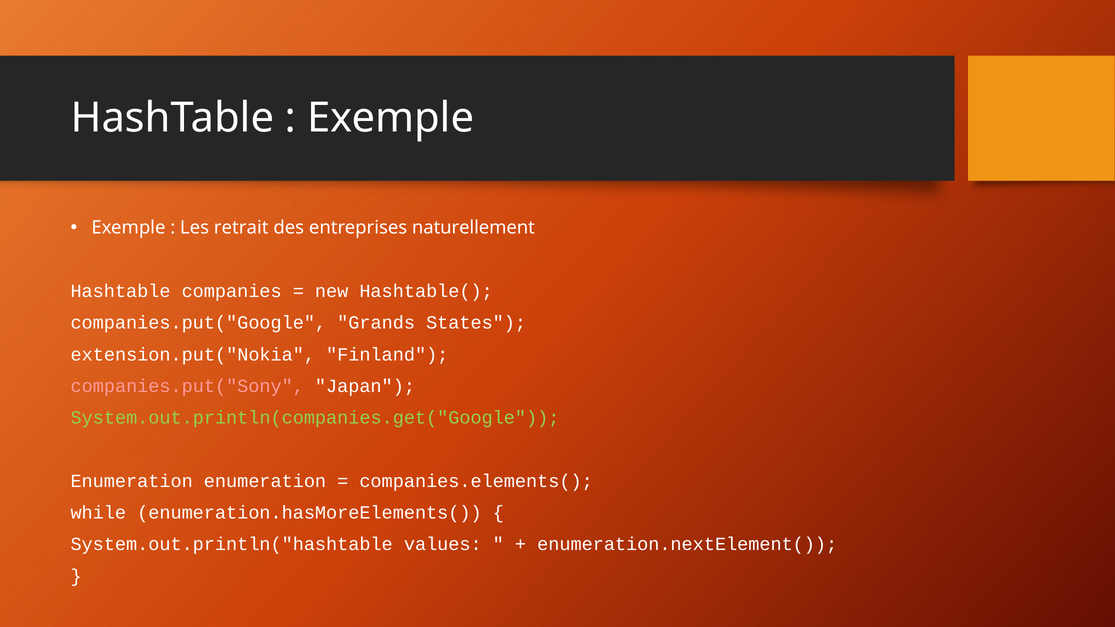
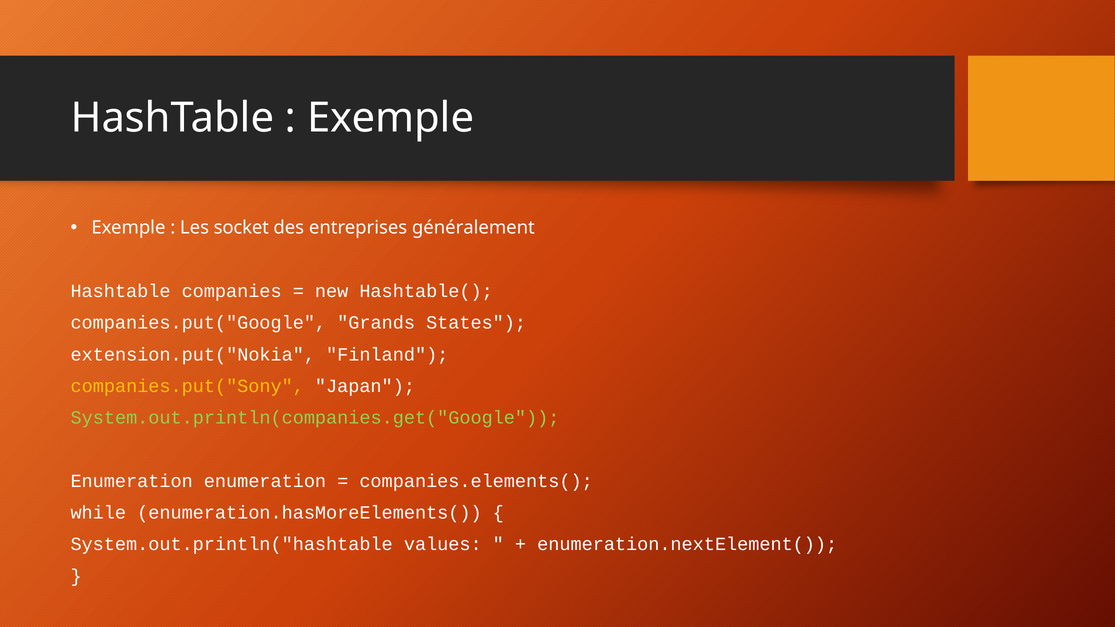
retrait: retrait -> socket
naturellement: naturellement -> généralement
companies.put("Sony colour: pink -> yellow
